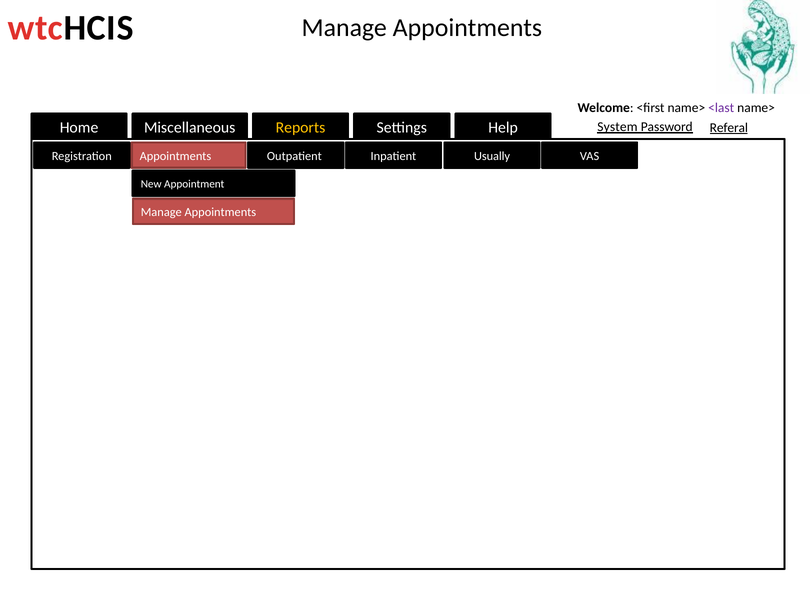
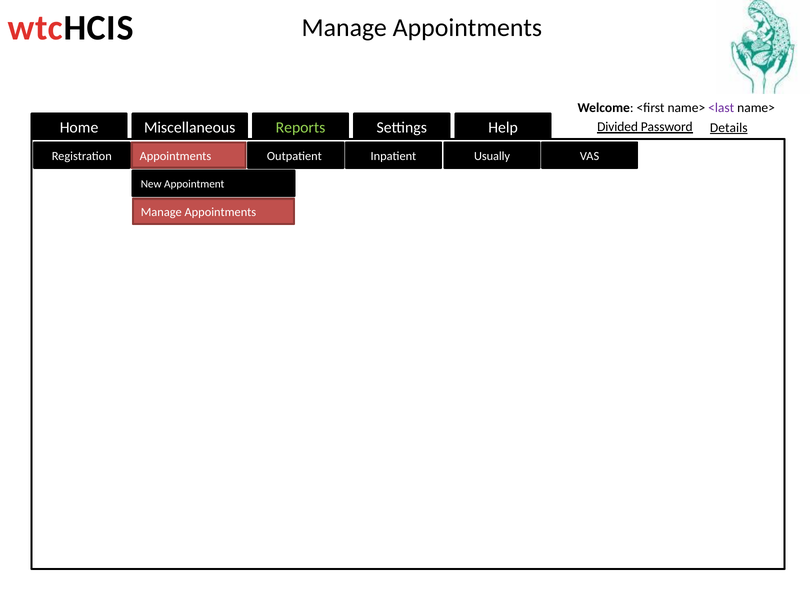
Reports colour: yellow -> light green
System: System -> Divided
Referal: Referal -> Details
